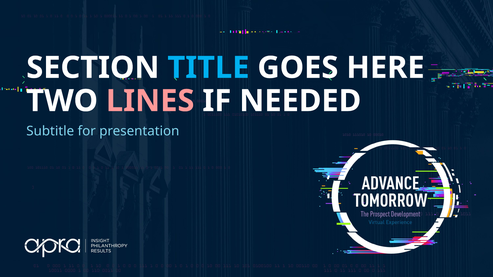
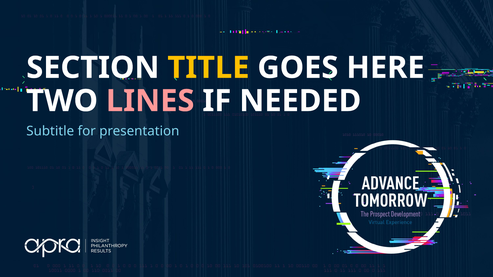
TITLE colour: light blue -> yellow
